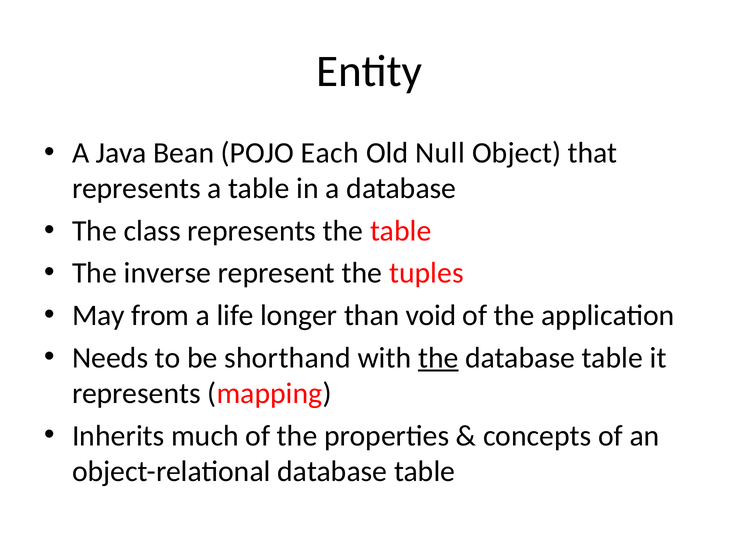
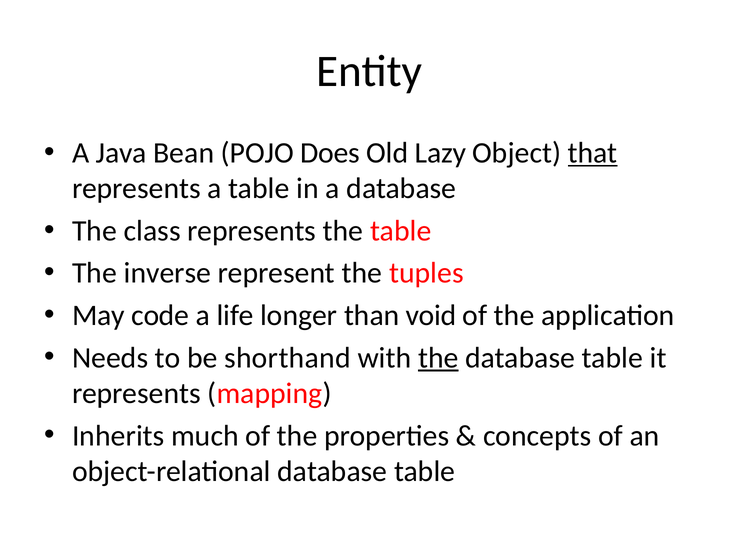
Each: Each -> Does
Null: Null -> Lazy
that underline: none -> present
from: from -> code
